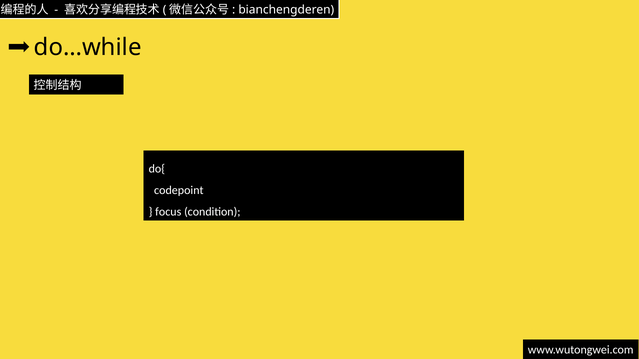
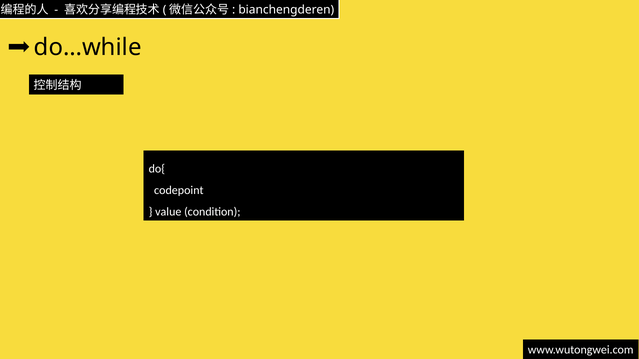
focus: focus -> value
